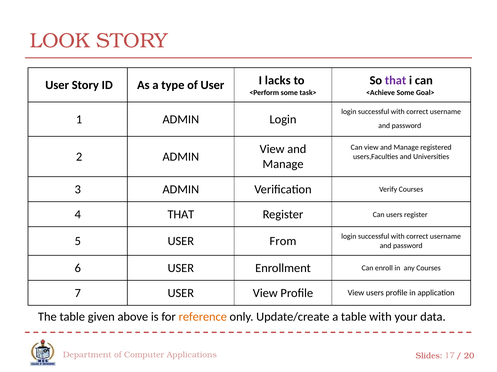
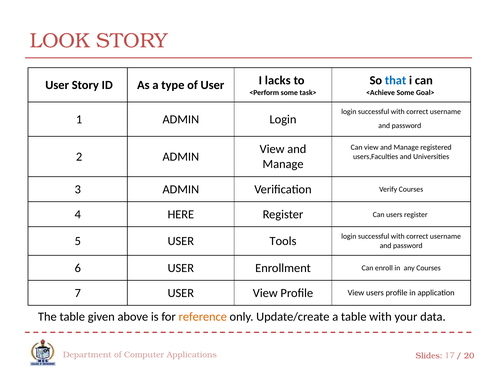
that at (396, 80) colour: purple -> blue
4 THAT: THAT -> HERE
From: From -> Tools
